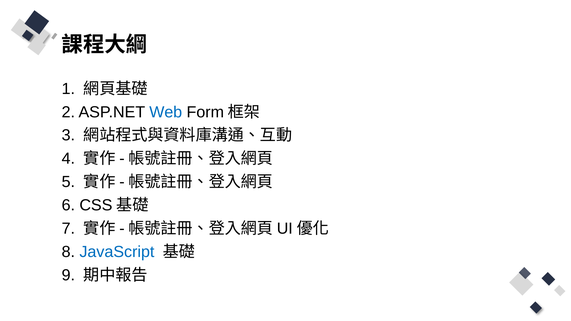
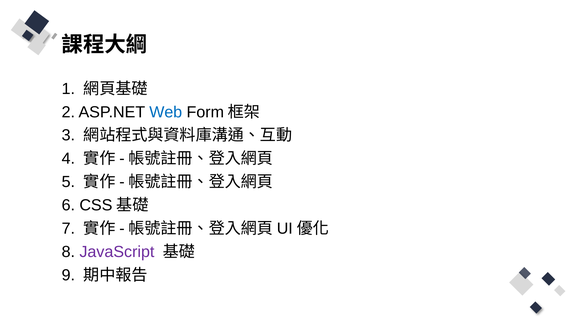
JavaScript colour: blue -> purple
